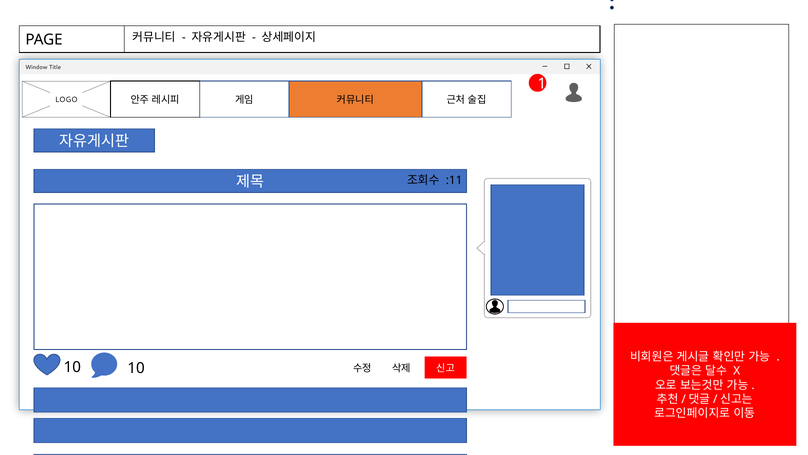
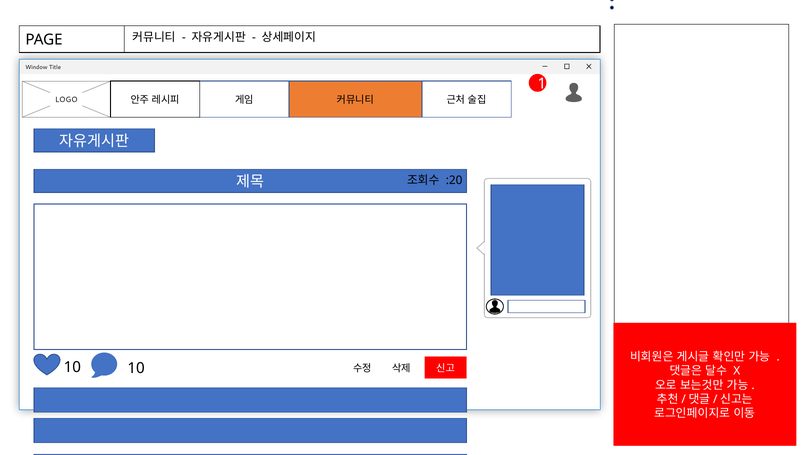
:11: :11 -> :20
